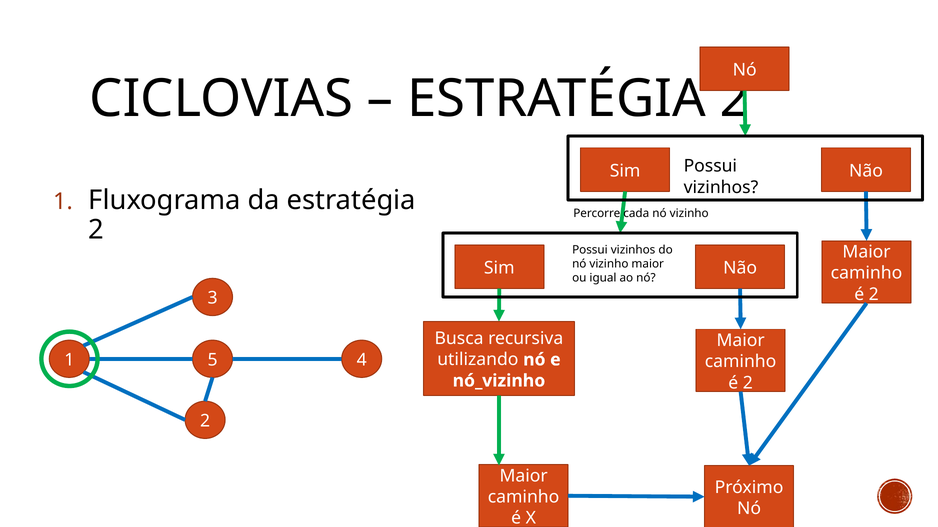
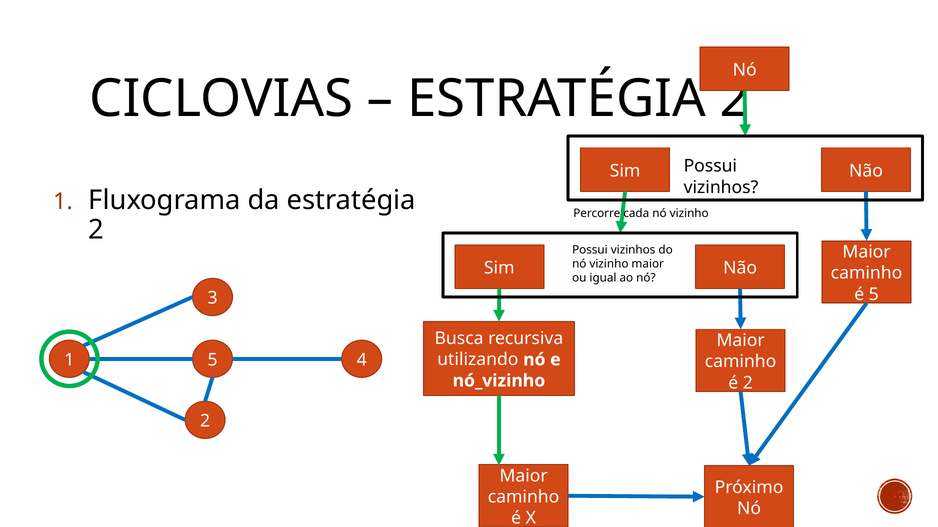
2 at (874, 295): 2 -> 5
